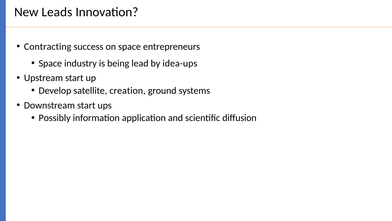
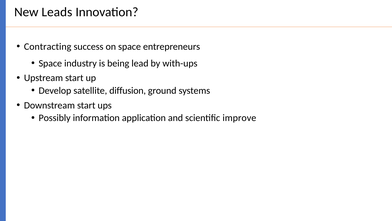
idea-ups: idea-ups -> with-ups
creation: creation -> diffusion
diffusion: diffusion -> improve
